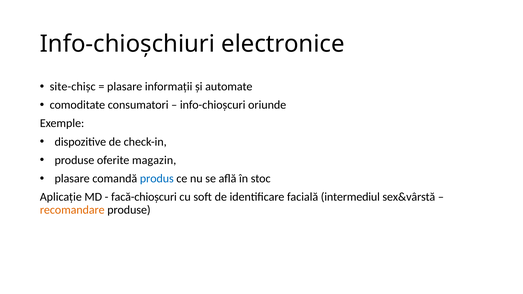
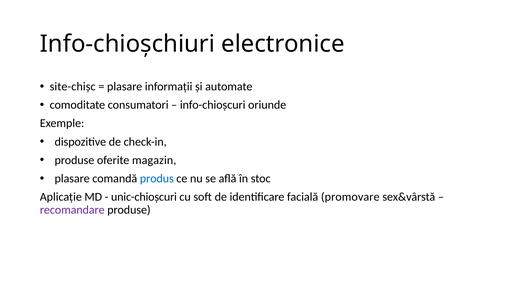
facă-chioșcuri: facă-chioșcuri -> unic-chioșcuri
intermediul: intermediul -> promovare
recomandare colour: orange -> purple
